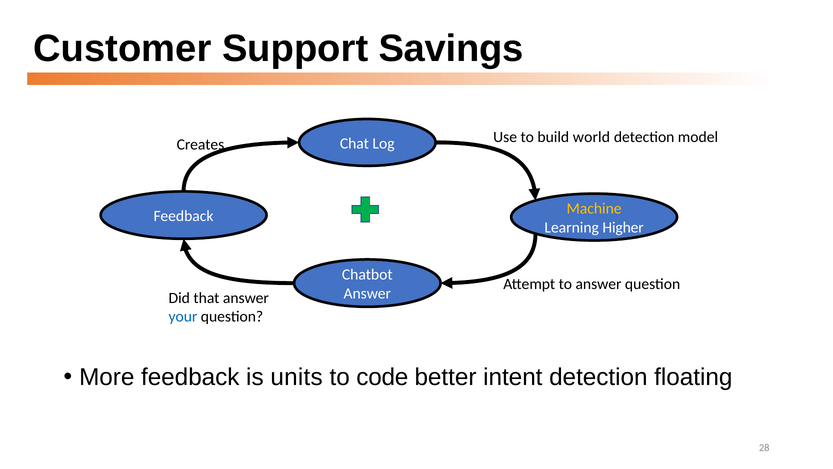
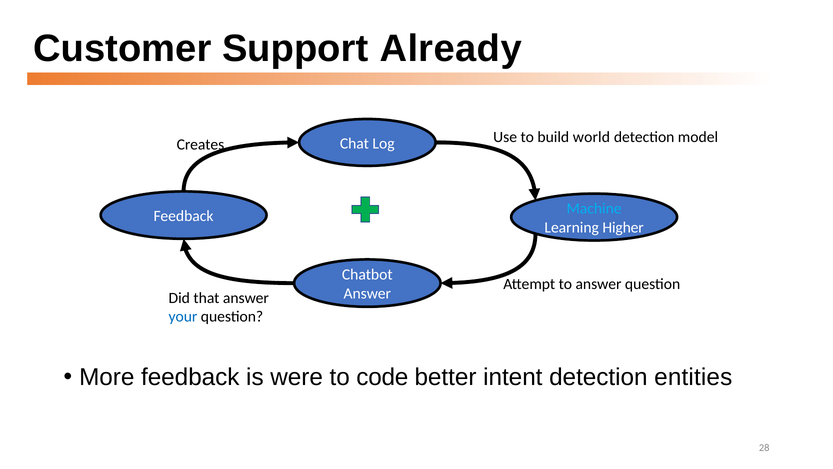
Savings: Savings -> Already
Machine colour: yellow -> light blue
units: units -> were
floating: floating -> entities
